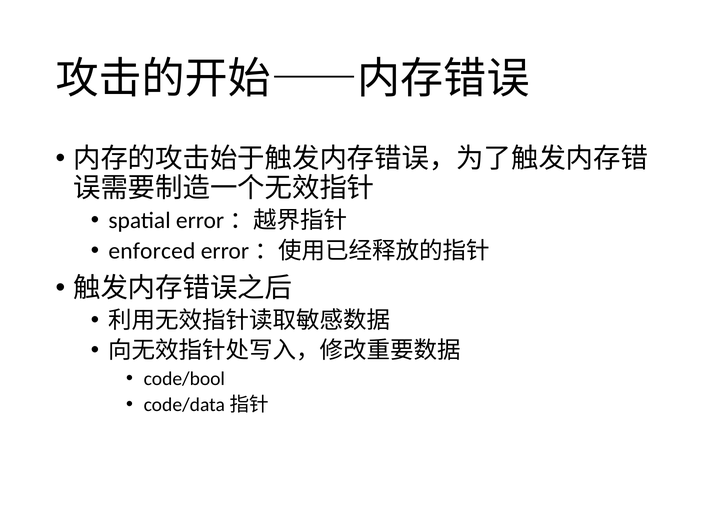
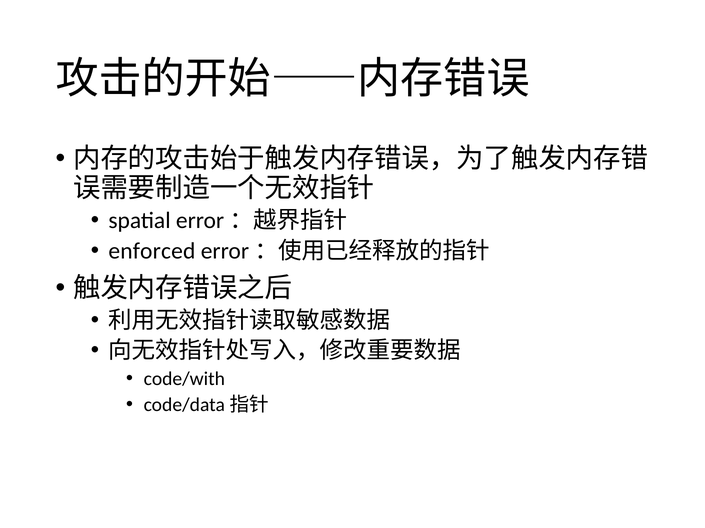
code/bool: code/bool -> code/with
